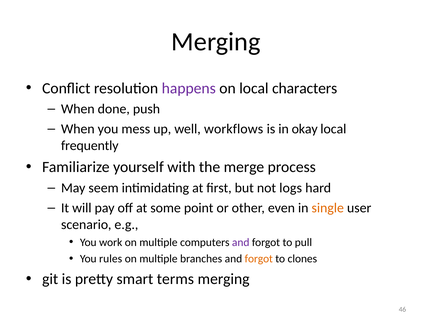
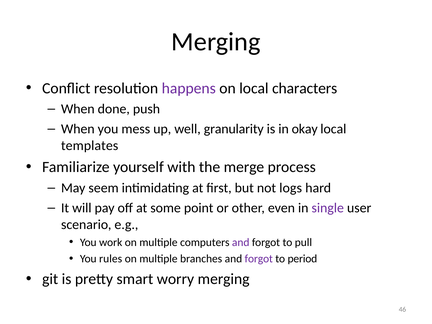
workflows: workflows -> granularity
frequently: frequently -> templates
single colour: orange -> purple
forgot at (259, 259) colour: orange -> purple
clones: clones -> period
terms: terms -> worry
